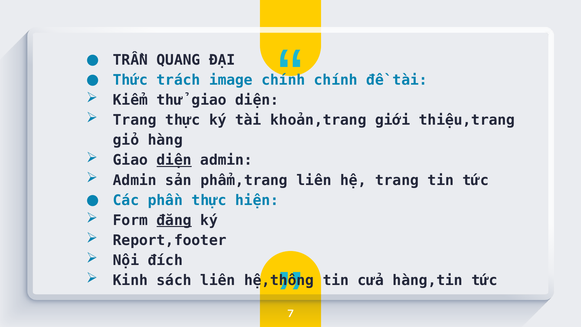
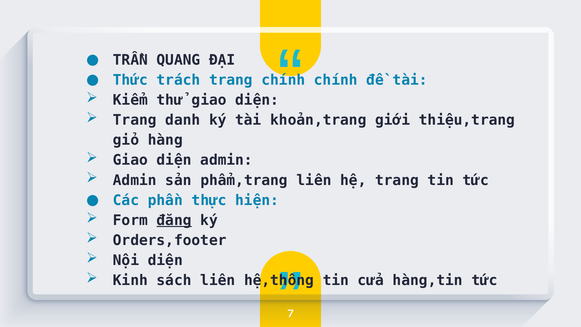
trách image: image -> trang
Trang thực: thực -> danh
diện at (174, 160) underline: present -> none
Report,footer: Report,footer -> Orders,footer
Nội đích: đích -> diện
